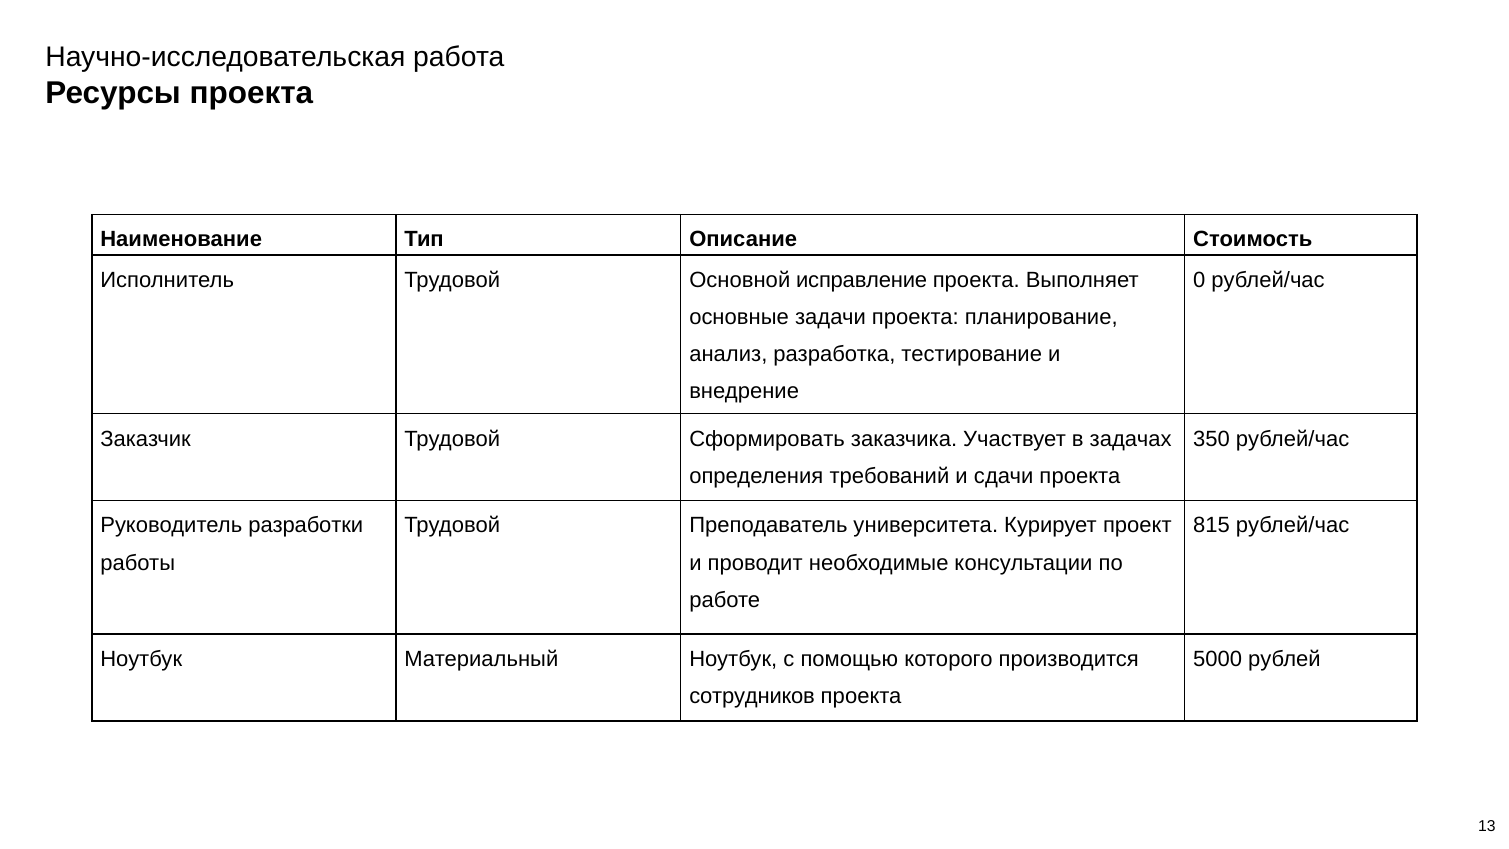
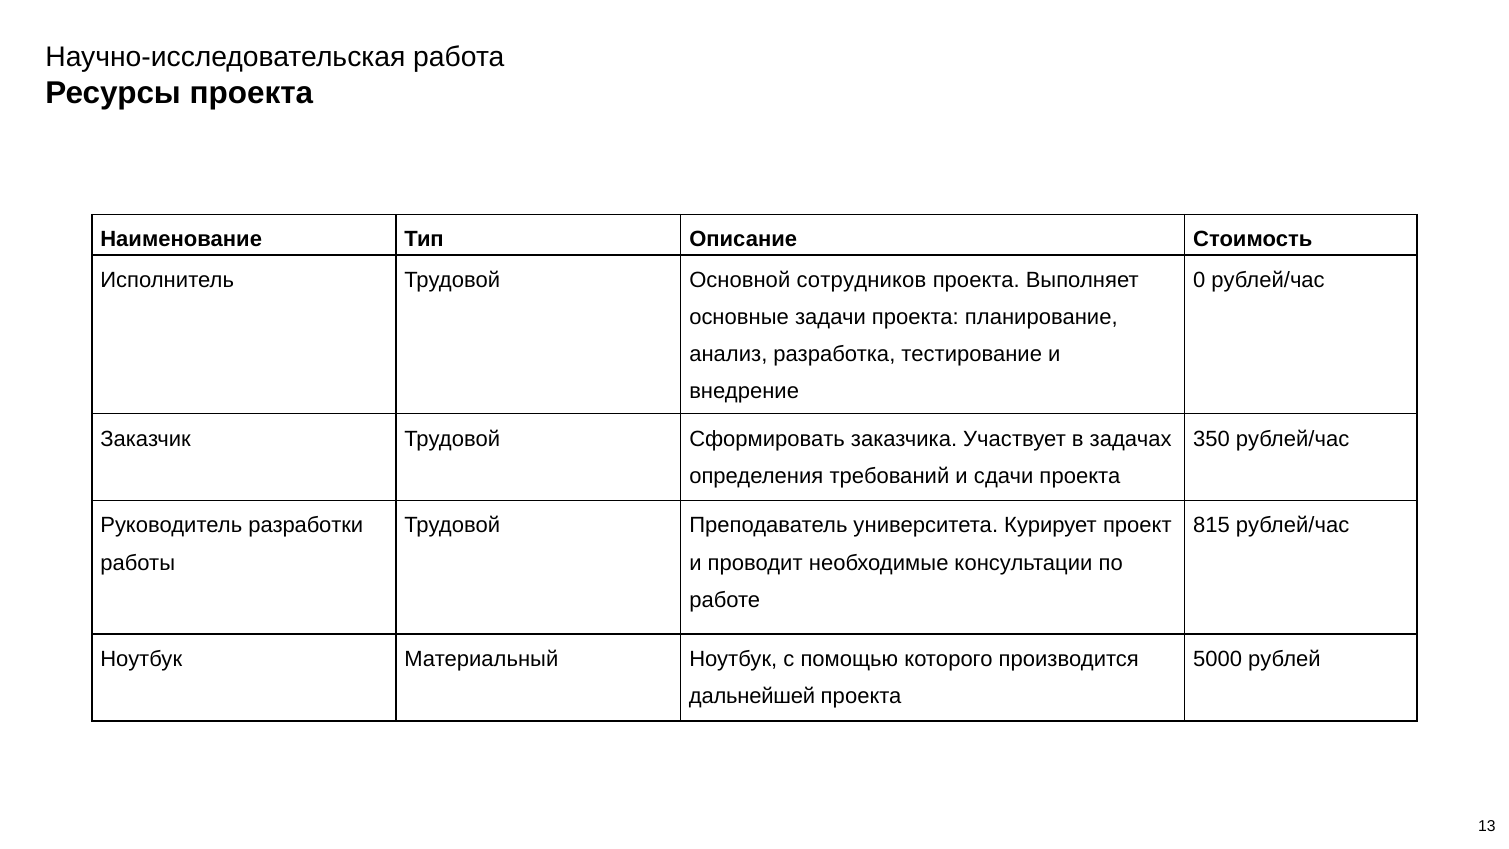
исправление: исправление -> сотрудников
сотрудников: сотрудников -> дальнейшей
